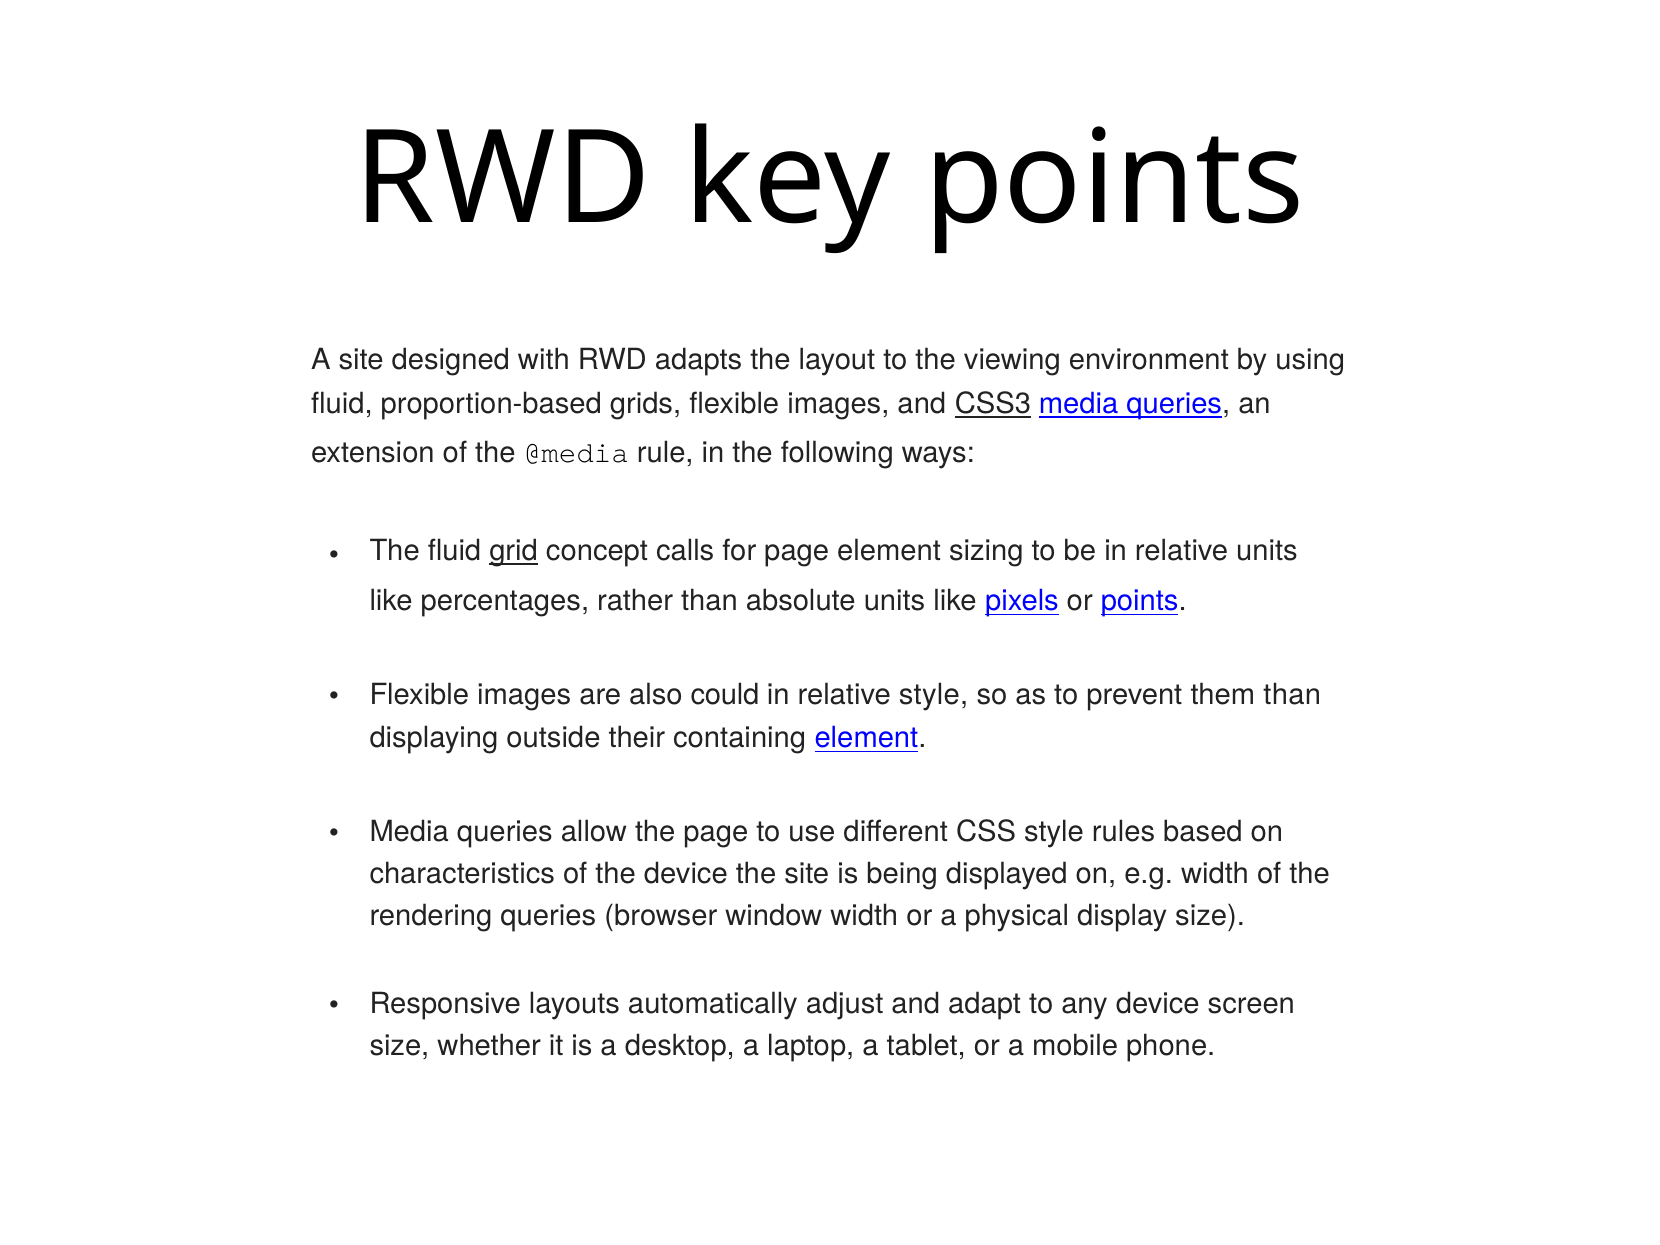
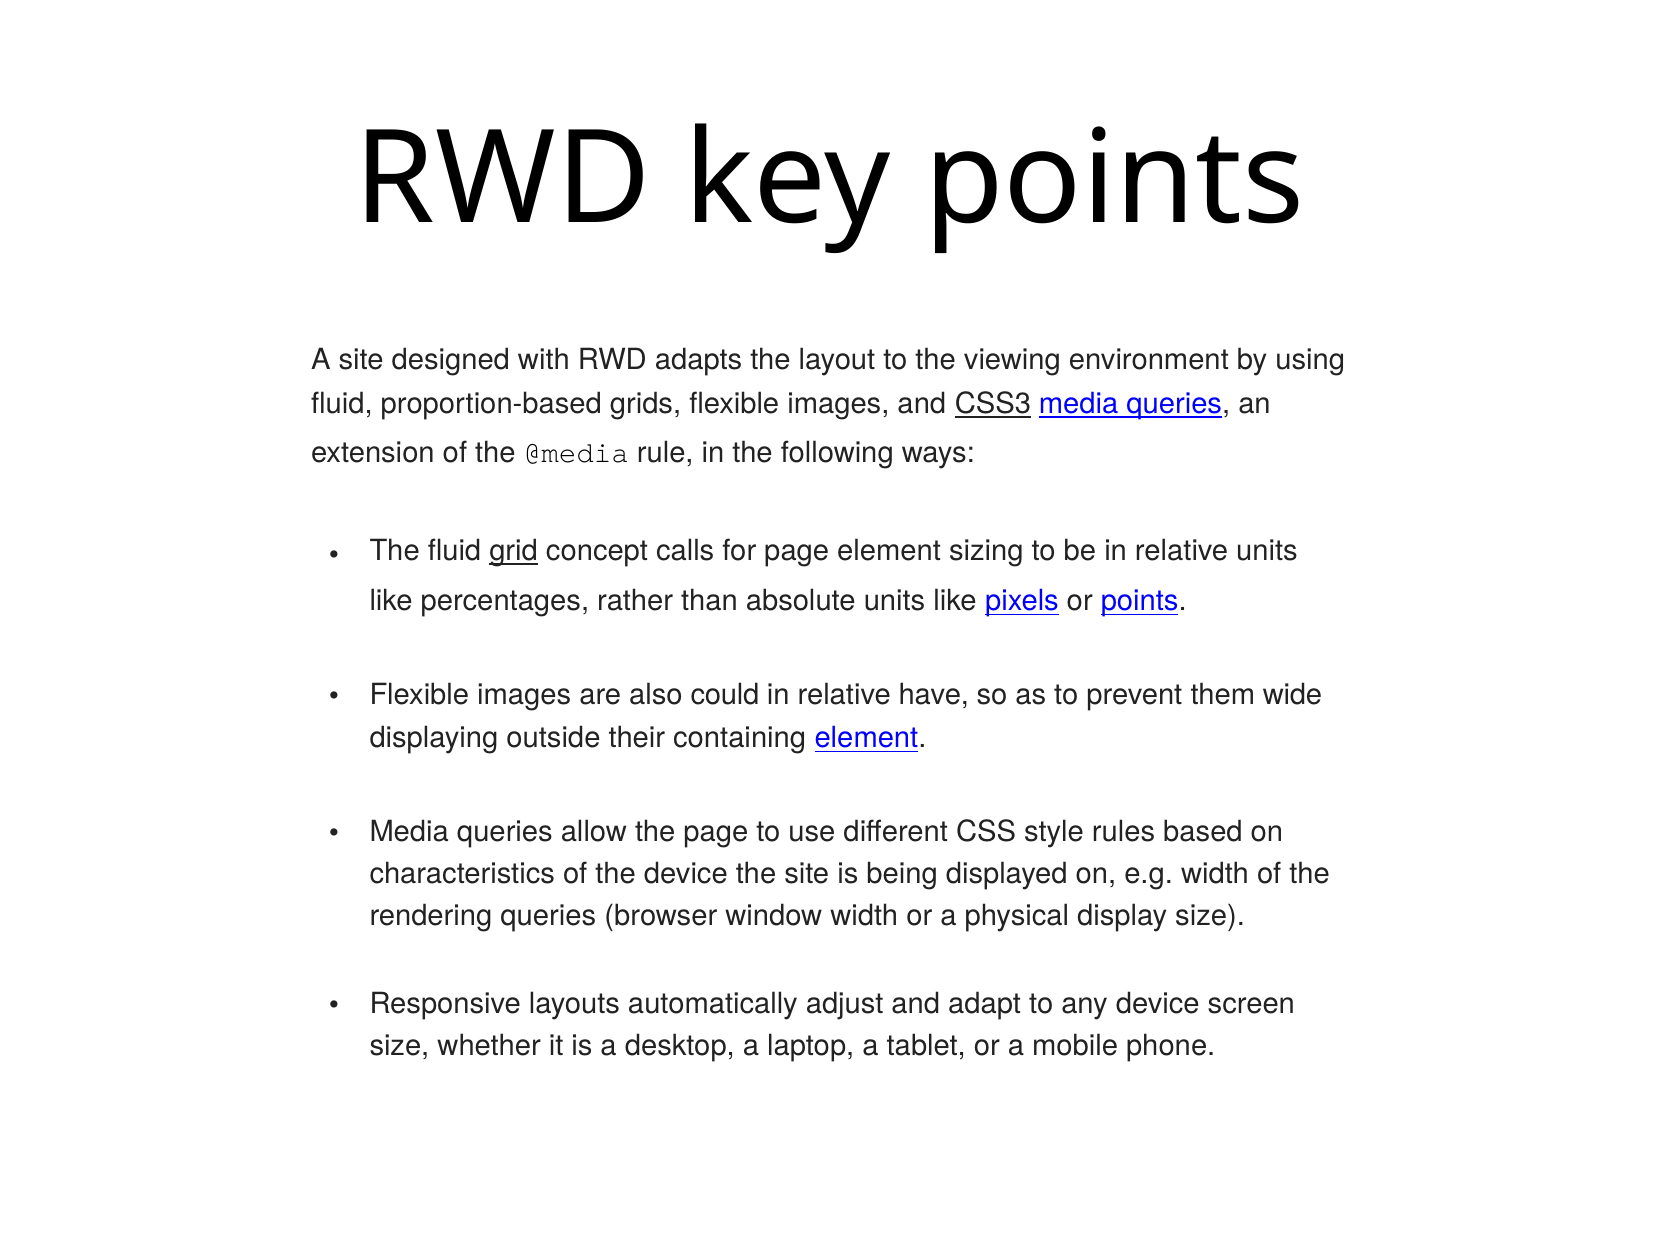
relative style: style -> have
them than: than -> wide
